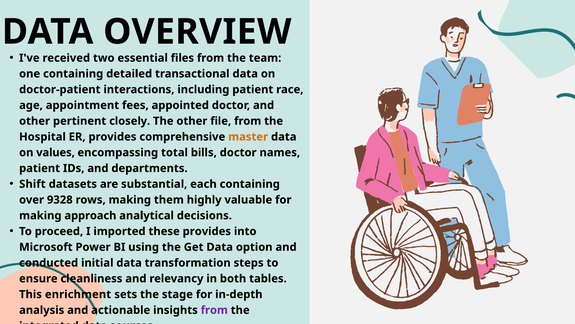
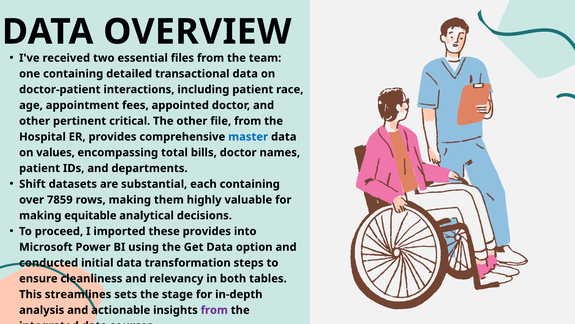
closely: closely -> critical
master colour: orange -> blue
9328: 9328 -> 7859
approach: approach -> equitable
enrichment: enrichment -> streamlines
